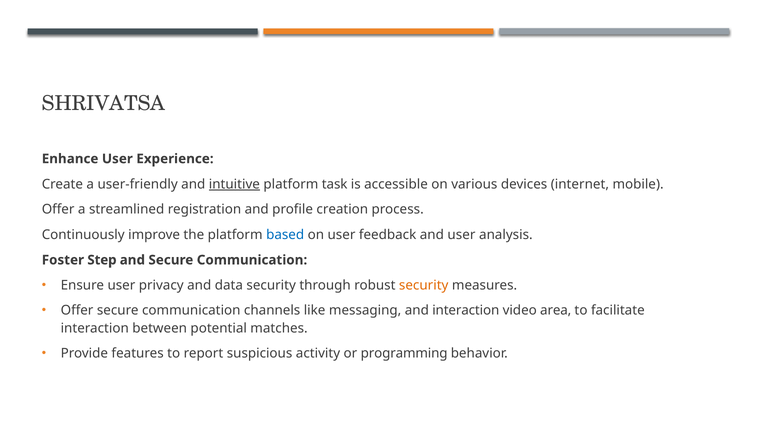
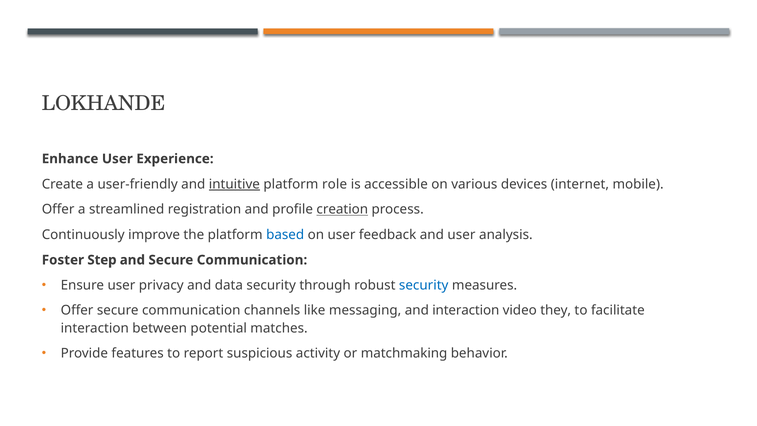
SHRIVATSA: SHRIVATSA -> LOKHANDE
task: task -> role
creation underline: none -> present
security at (424, 285) colour: orange -> blue
area: area -> they
programming: programming -> matchmaking
